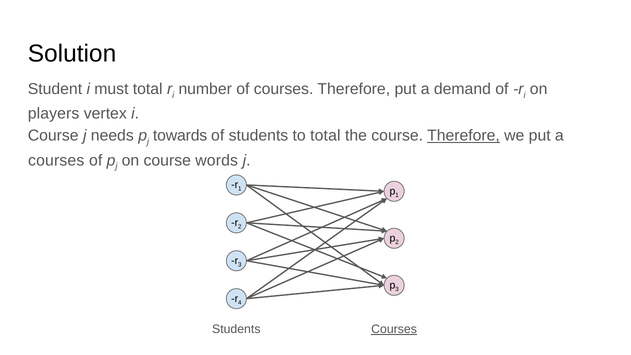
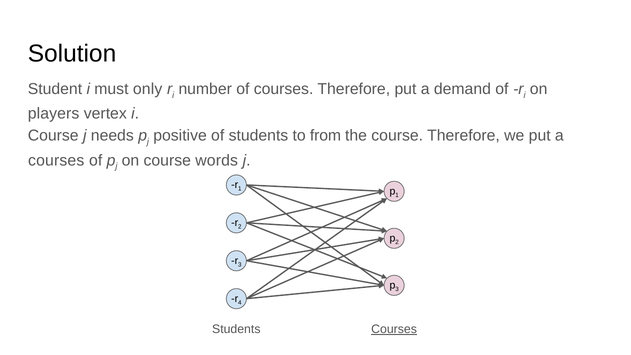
must total: total -> only
towards: towards -> positive
to total: total -> from
Therefore at (463, 136) underline: present -> none
